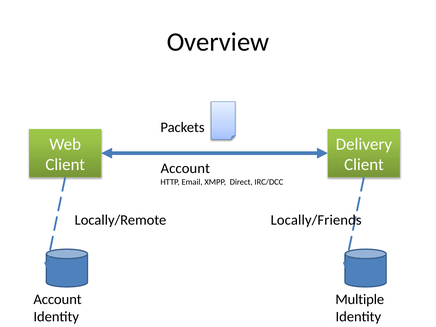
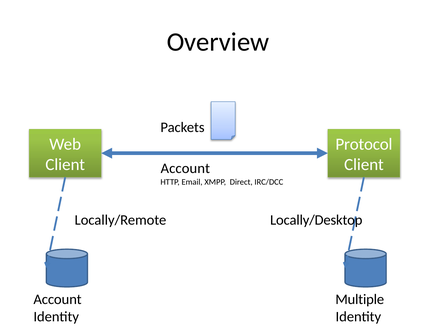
Delivery: Delivery -> Protocol
Locally/Friends: Locally/Friends -> Locally/Desktop
